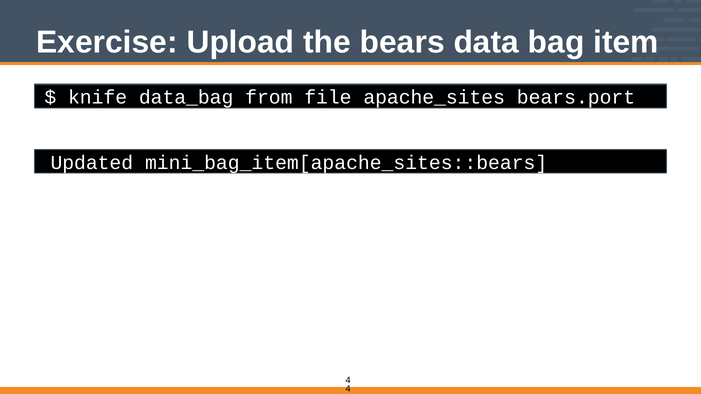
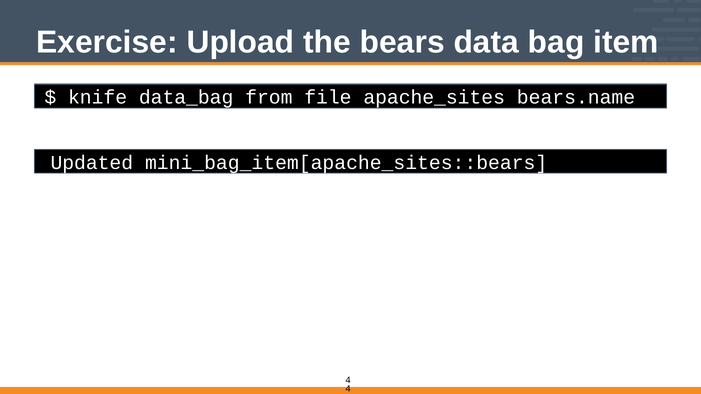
bears.port: bears.port -> bears.name
